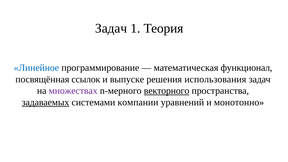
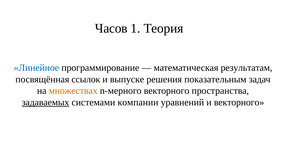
Задач at (111, 28): Задач -> Часов
функционал: функционал -> результатам
использования: использования -> показательным
множествах colour: purple -> orange
векторного at (167, 91) underline: present -> none
и монотонно: монотонно -> векторного
